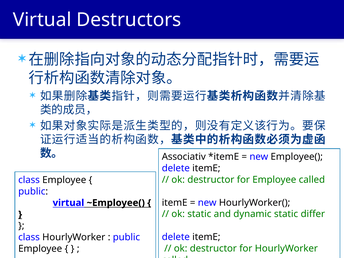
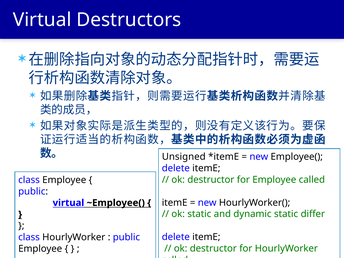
Associativ: Associativ -> Unsigned
